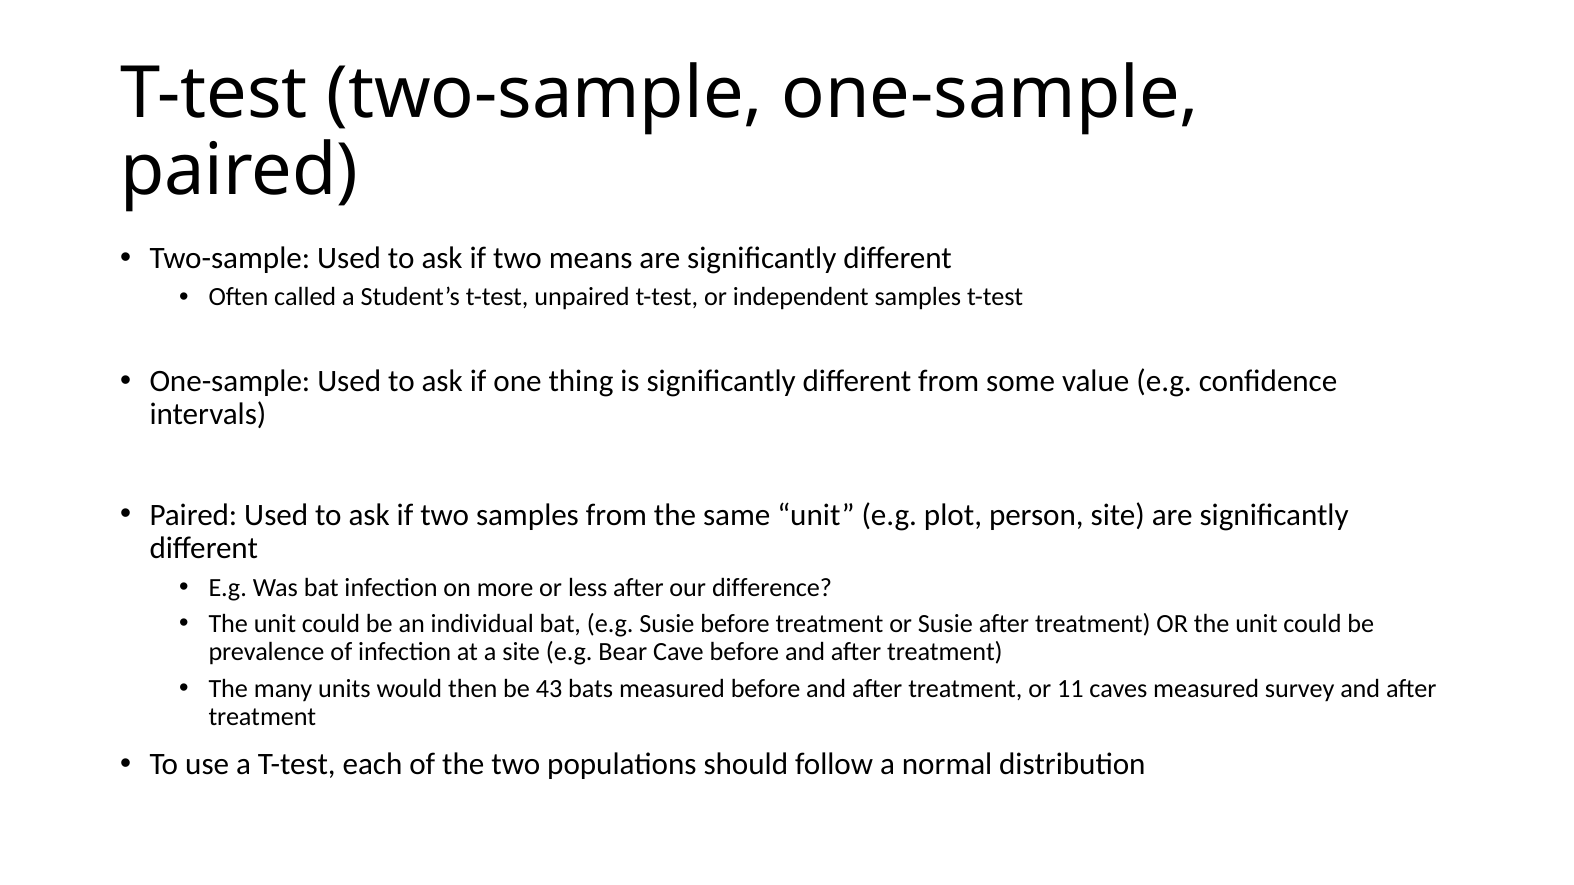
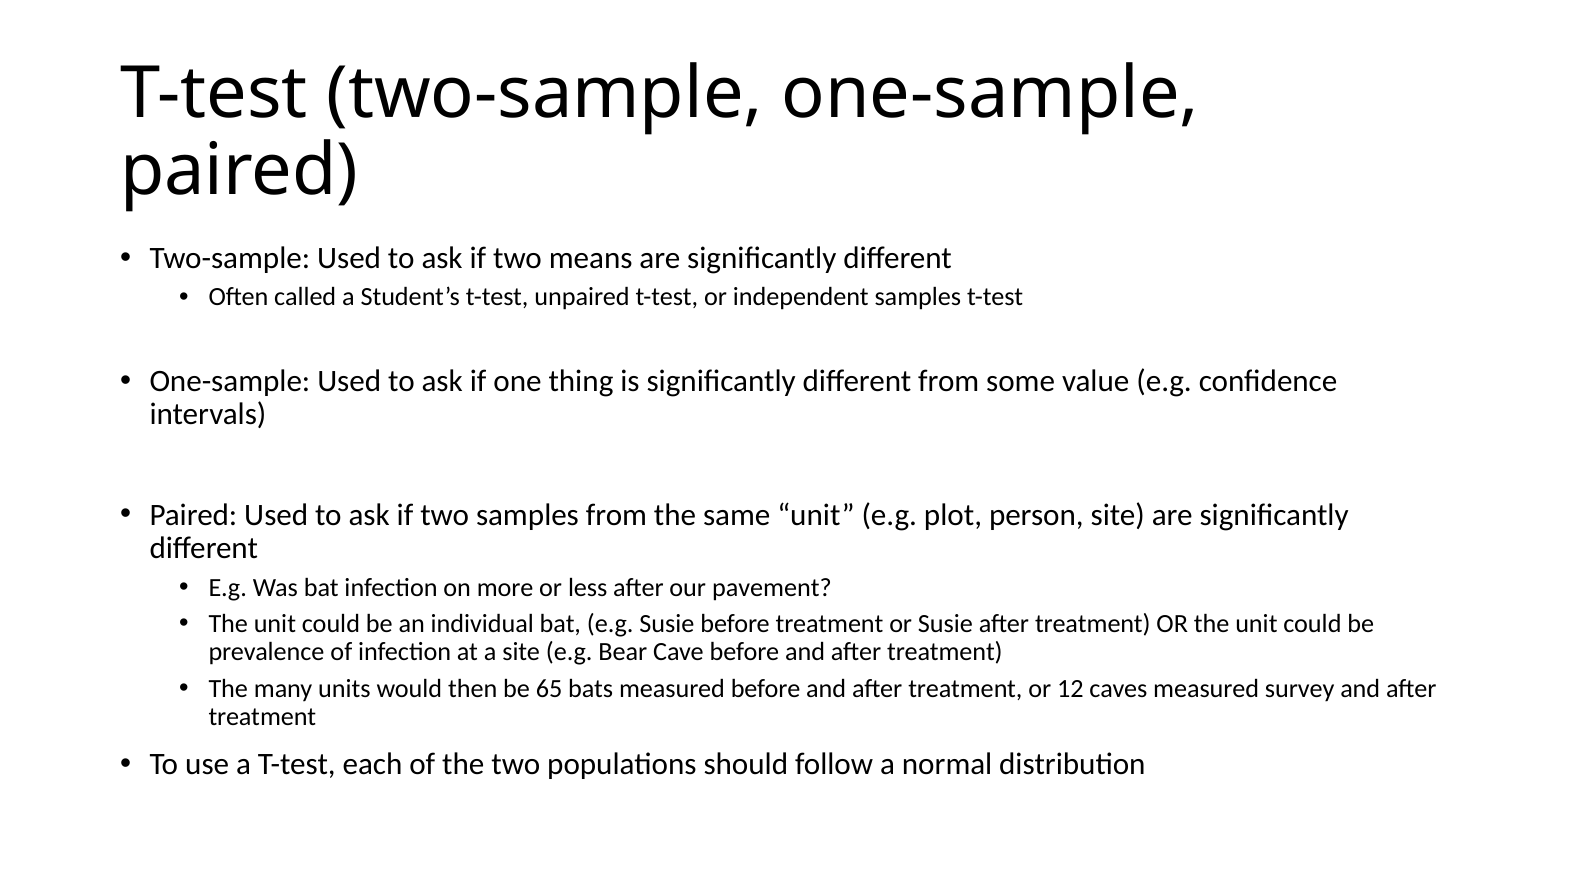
difference: difference -> pavement
43: 43 -> 65
11: 11 -> 12
